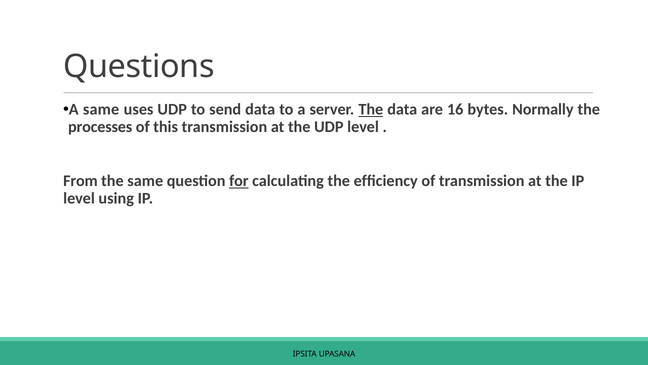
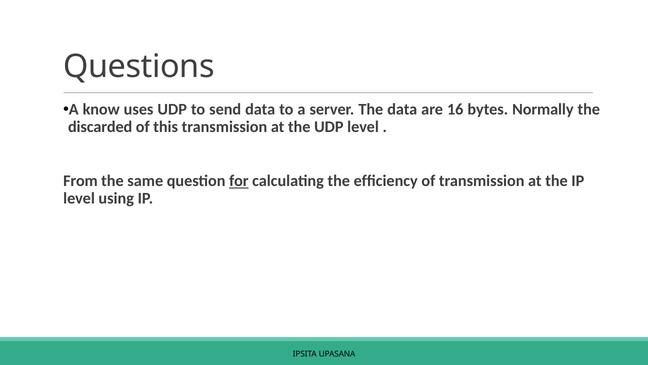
A same: same -> know
The at (371, 109) underline: present -> none
processes: processes -> discarded
